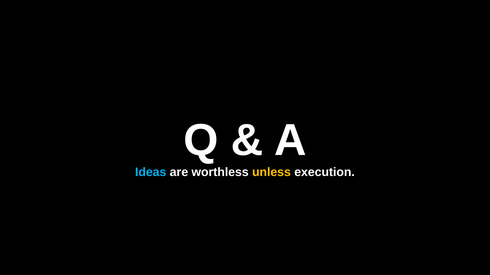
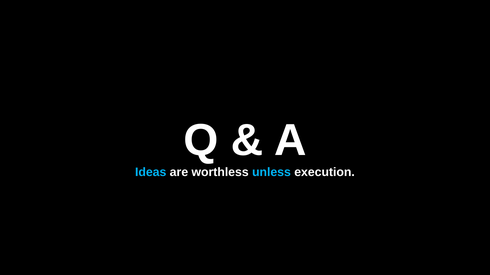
unless colour: yellow -> light blue
